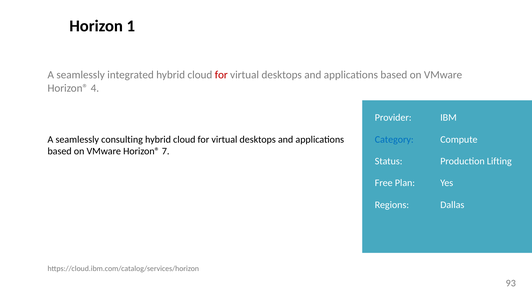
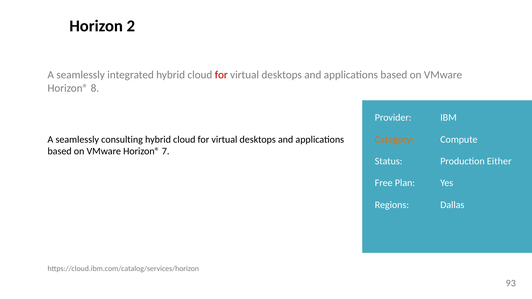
1: 1 -> 2
4: 4 -> 8
Category colour: blue -> orange
Lifting: Lifting -> Either
